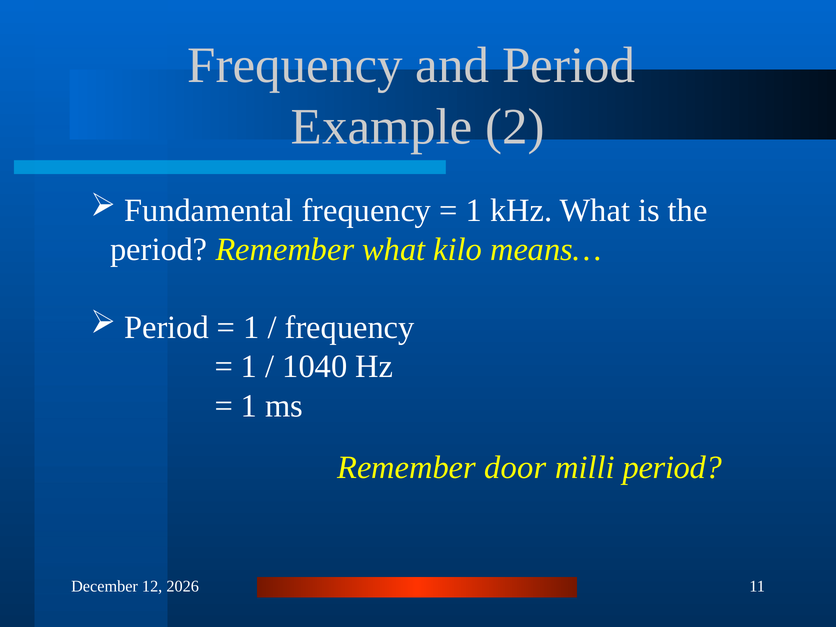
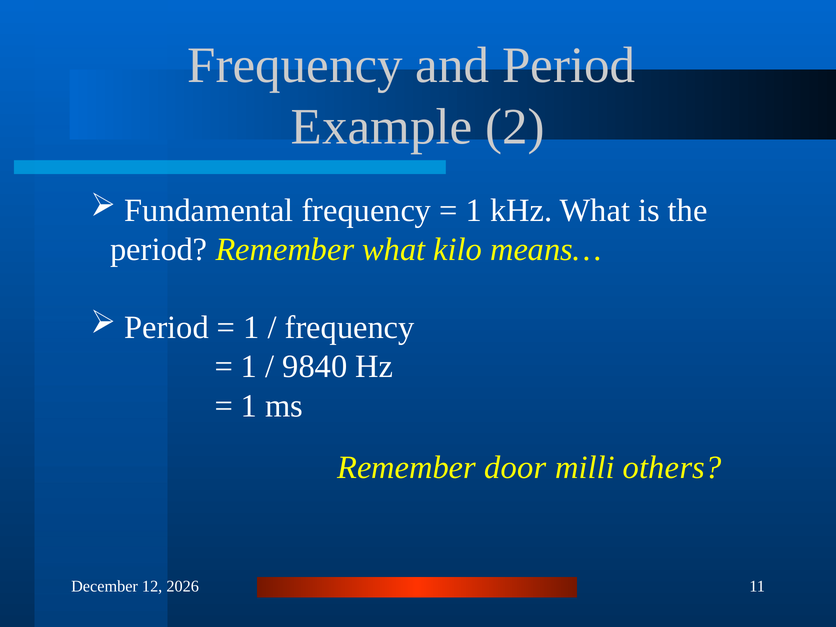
1040: 1040 -> 9840
milli period: period -> others
